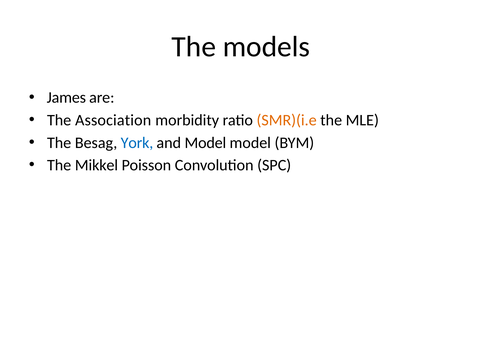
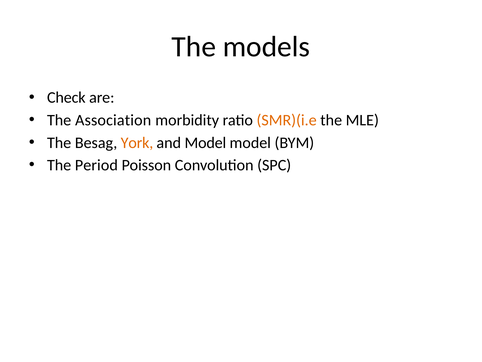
James: James -> Check
York colour: blue -> orange
Mikkel: Mikkel -> Period
